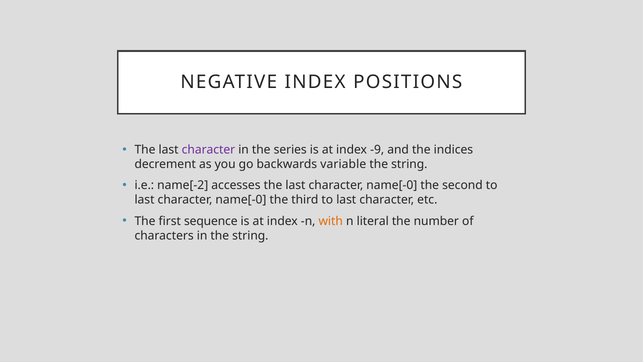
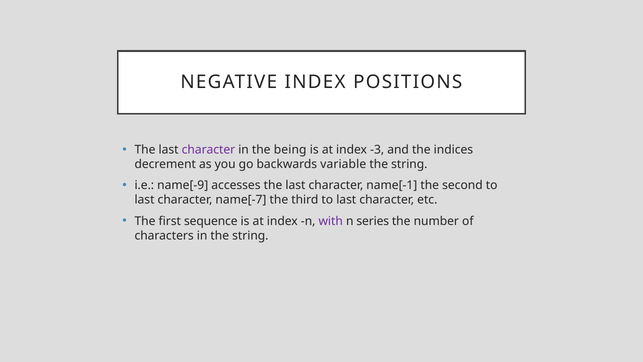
series: series -> being
-9: -9 -> -3
name[-2: name[-2 -> name[-9
the last character name[-0: name[-0 -> name[-1
name[-0 at (241, 200): name[-0 -> name[-7
with colour: orange -> purple
literal: literal -> series
